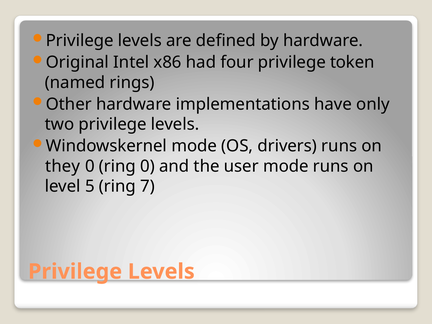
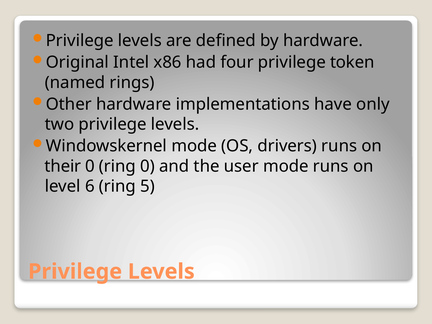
they: they -> their
5: 5 -> 6
7: 7 -> 5
